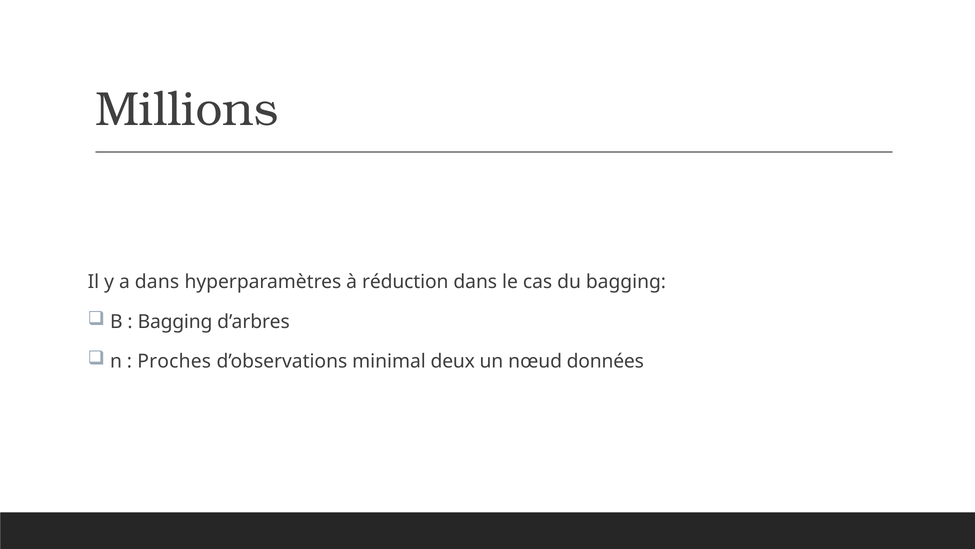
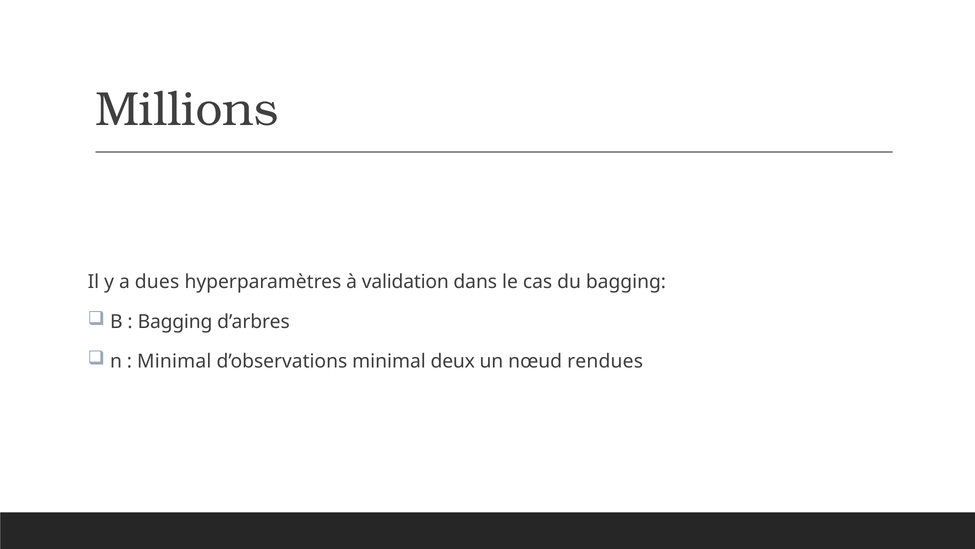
a dans: dans -> dues
réduction: réduction -> validation
Proches at (174, 361): Proches -> Minimal
données: données -> rendues
